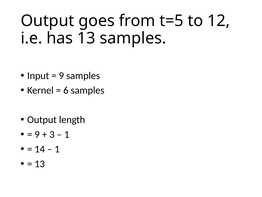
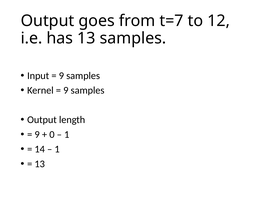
t=5: t=5 -> t=7
6 at (66, 90): 6 -> 9
3: 3 -> 0
